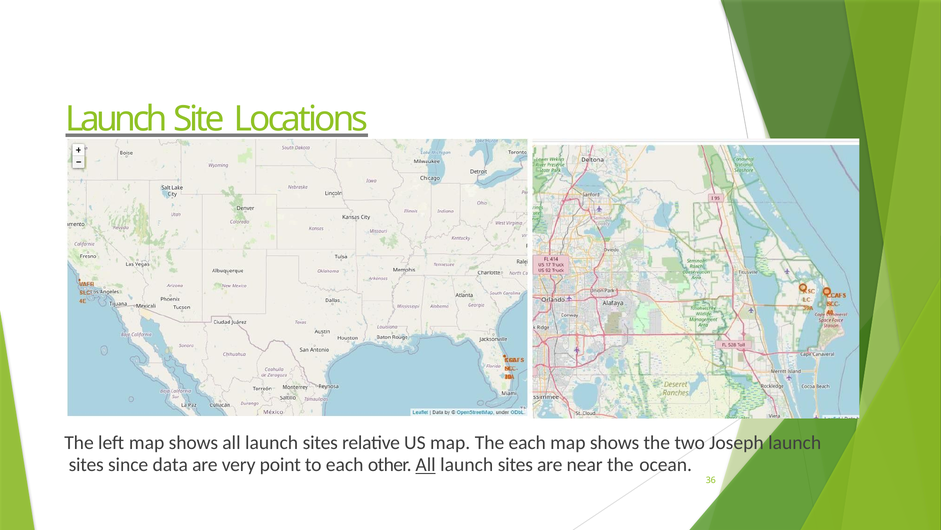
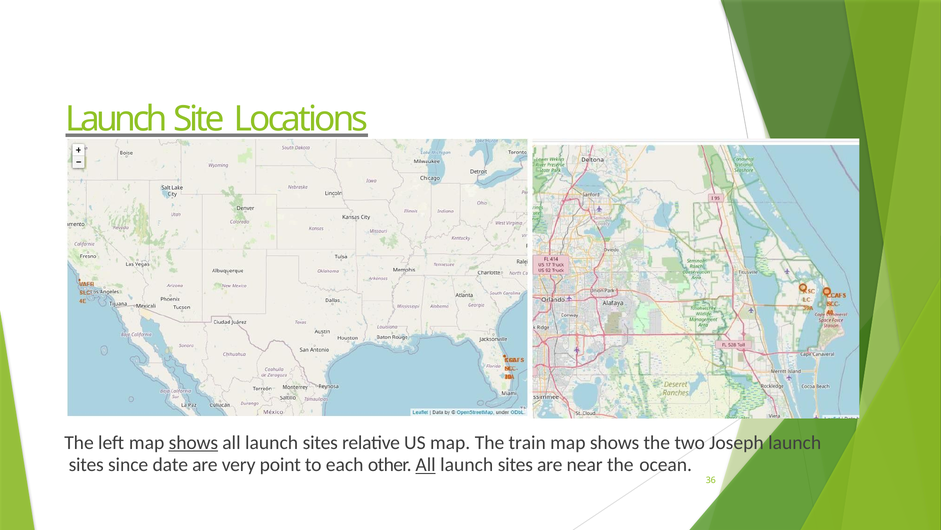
shows at (193, 442) underline: none -> present
The each: each -> train
data: data -> date
